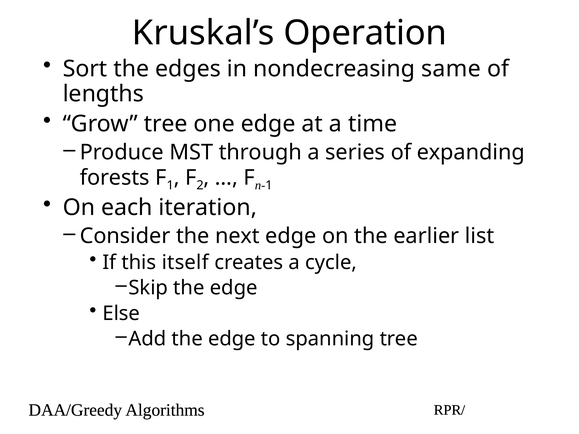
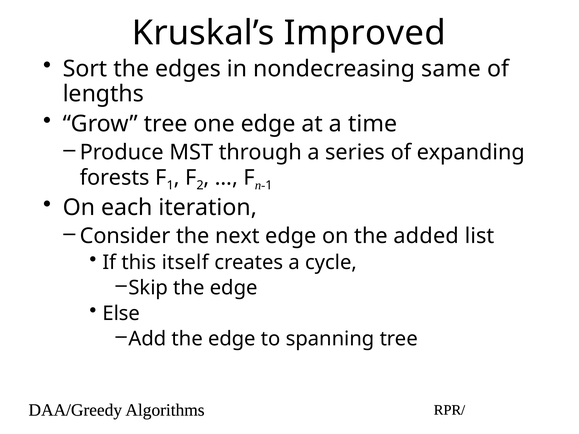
Operation: Operation -> Improved
earlier: earlier -> added
